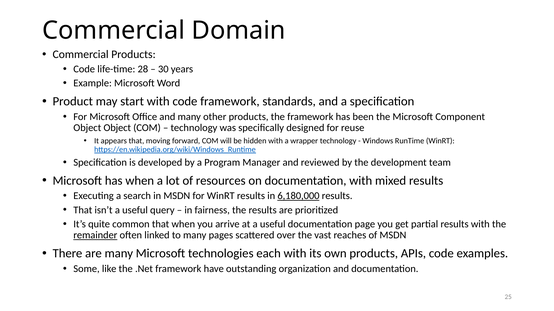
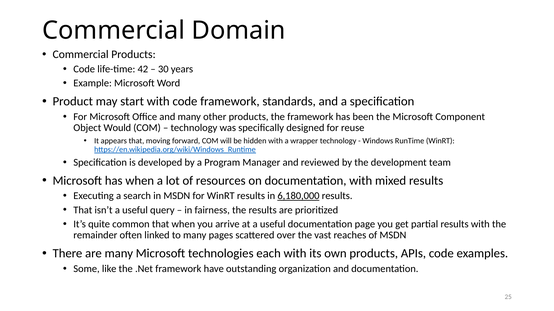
28: 28 -> 42
Object Object: Object -> Would
remainder underline: present -> none
